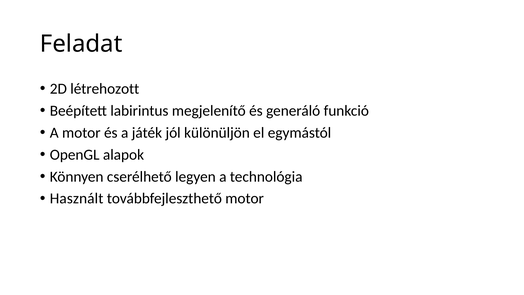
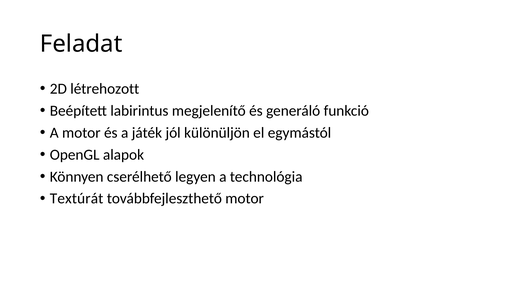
Használt: Használt -> Textúrát
